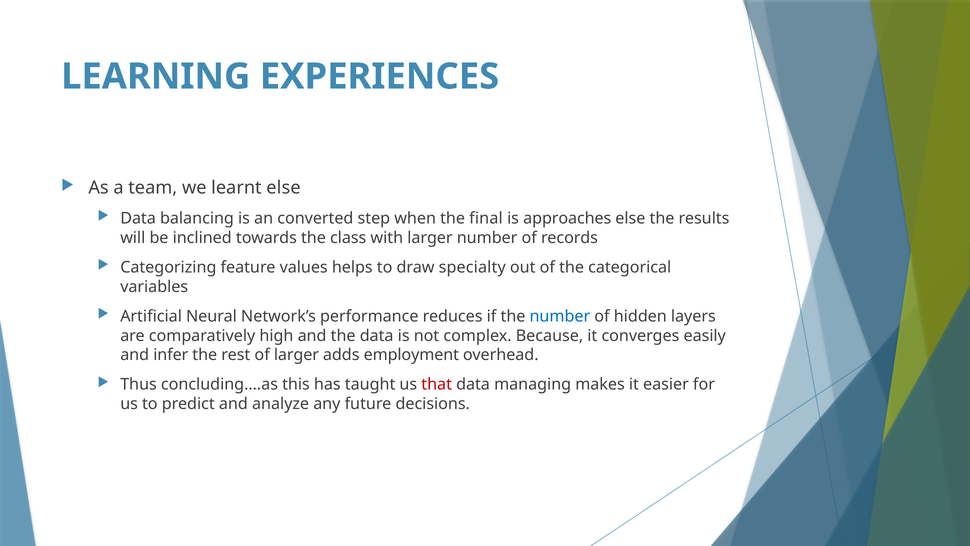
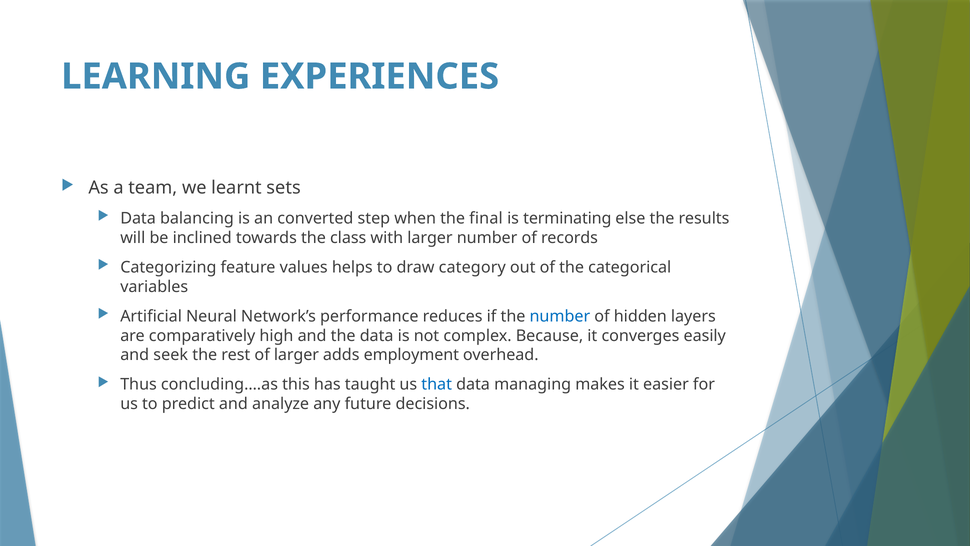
learnt else: else -> sets
approaches: approaches -> terminating
specialty: specialty -> category
infer: infer -> seek
that colour: red -> blue
